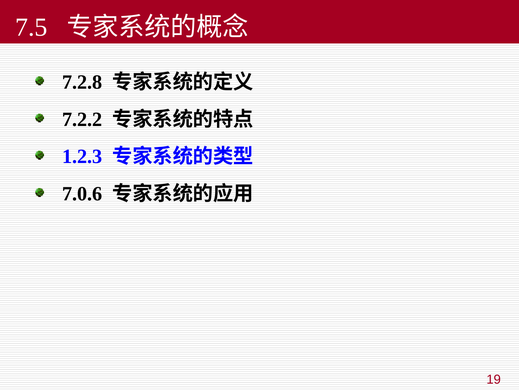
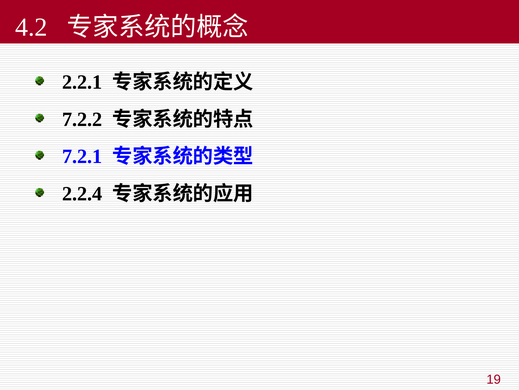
7.5: 7.5 -> 4.2
7.2.8: 7.2.8 -> 2.2.1
1.2.3: 1.2.3 -> 7.2.1
7.0.6: 7.0.6 -> 2.2.4
